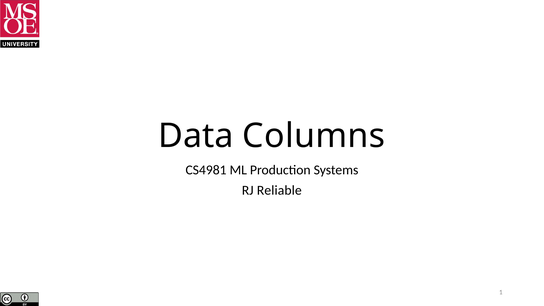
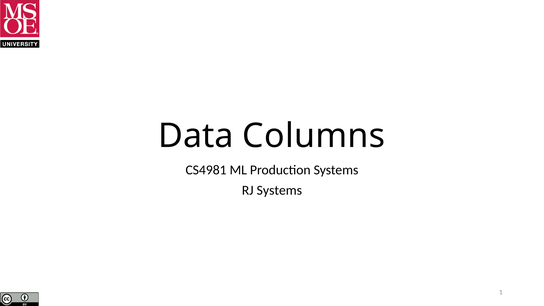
RJ Reliable: Reliable -> Systems
